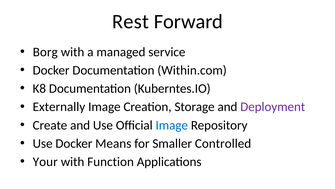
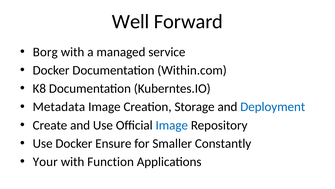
Rest: Rest -> Well
Externally: Externally -> Metadata
Deployment colour: purple -> blue
Means: Means -> Ensure
Controlled: Controlled -> Constantly
